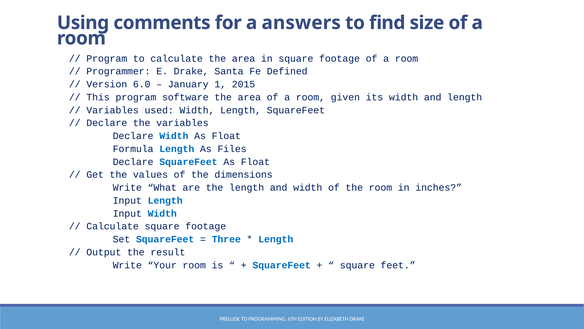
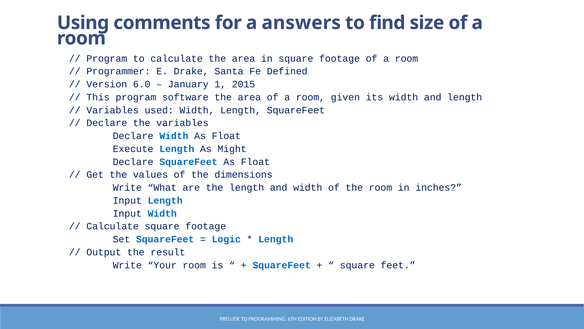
Formula: Formula -> Execute
Files: Files -> Might
Three: Three -> Logic
